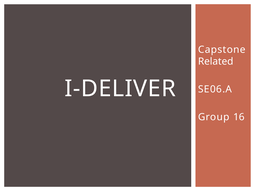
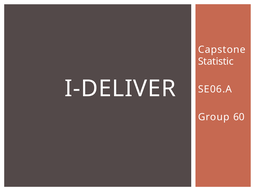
Related: Related -> Statistic
16: 16 -> 60
